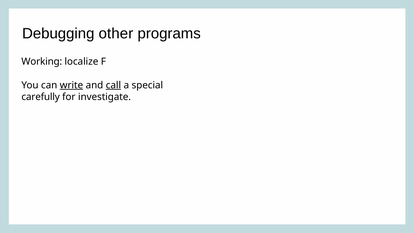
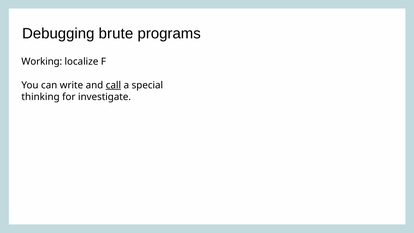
other: other -> brute
write underline: present -> none
carefully: carefully -> thinking
